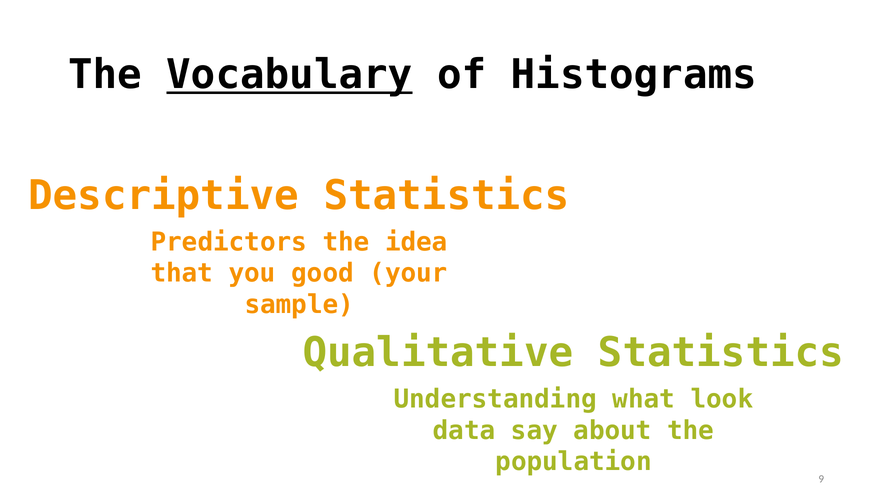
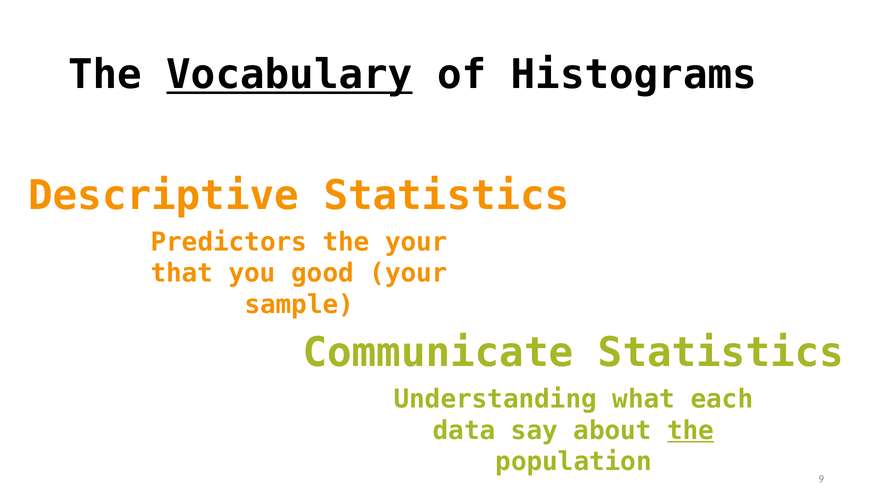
the idea: idea -> your
Qualitative: Qualitative -> Communicate
look: look -> each
the at (691, 430) underline: none -> present
